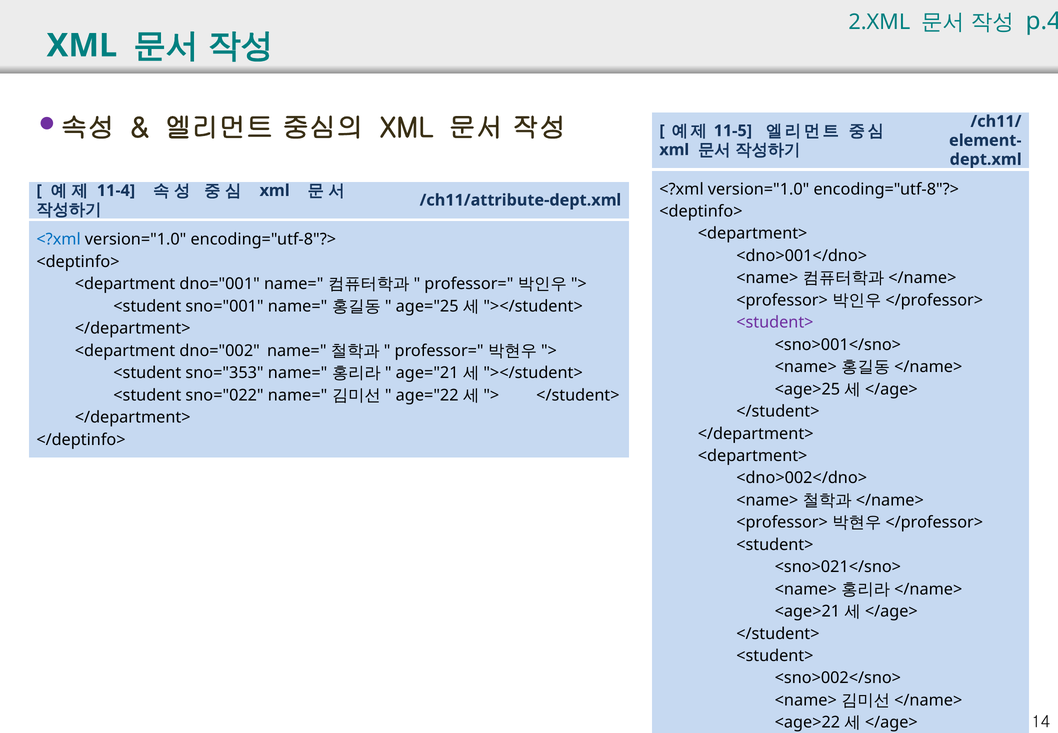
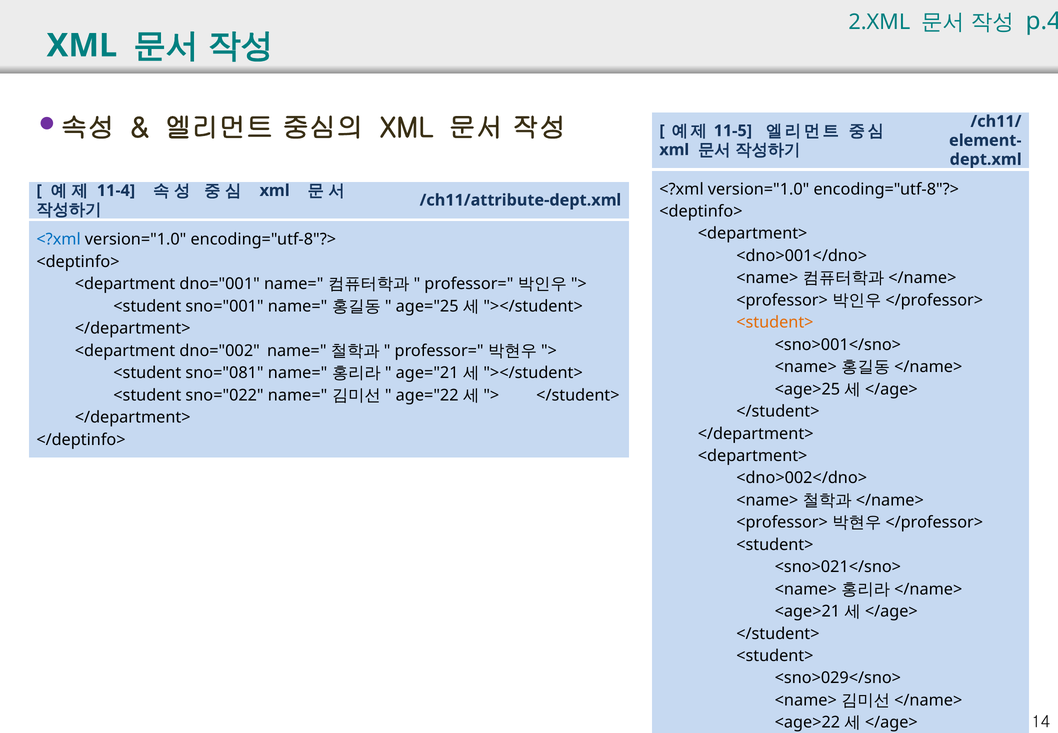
<student> at (775, 322) colour: purple -> orange
sno="353: sno="353 -> sno="081
<sno>002</sno>: <sno>002</sno> -> <sno>029</sno>
